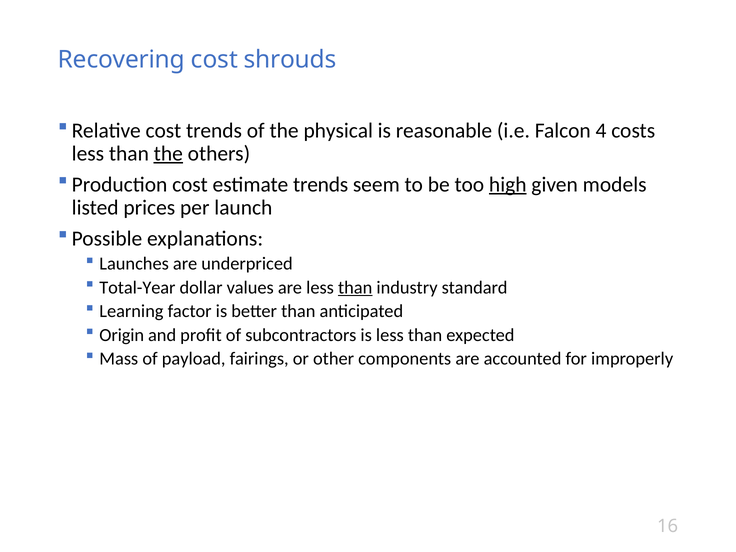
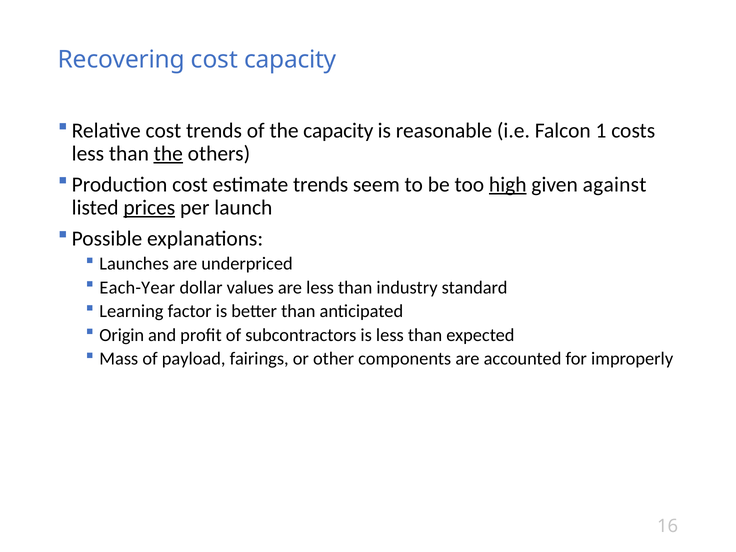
cost shrouds: shrouds -> capacity
the physical: physical -> capacity
4: 4 -> 1
models: models -> against
prices underline: none -> present
Total-Year: Total-Year -> Each-Year
than at (355, 288) underline: present -> none
